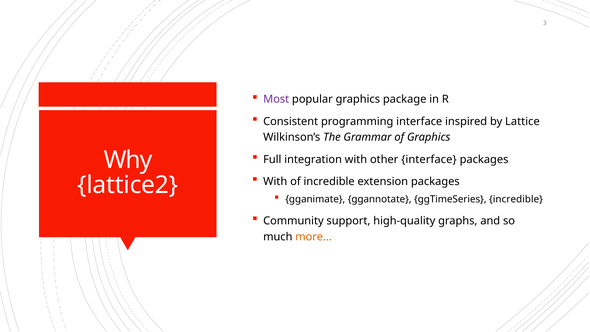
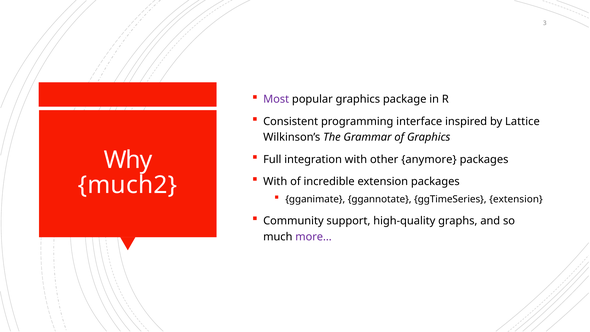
other interface: interface -> anymore
lattice2: lattice2 -> much2
ggTimeSeries incredible: incredible -> extension
more… colour: orange -> purple
